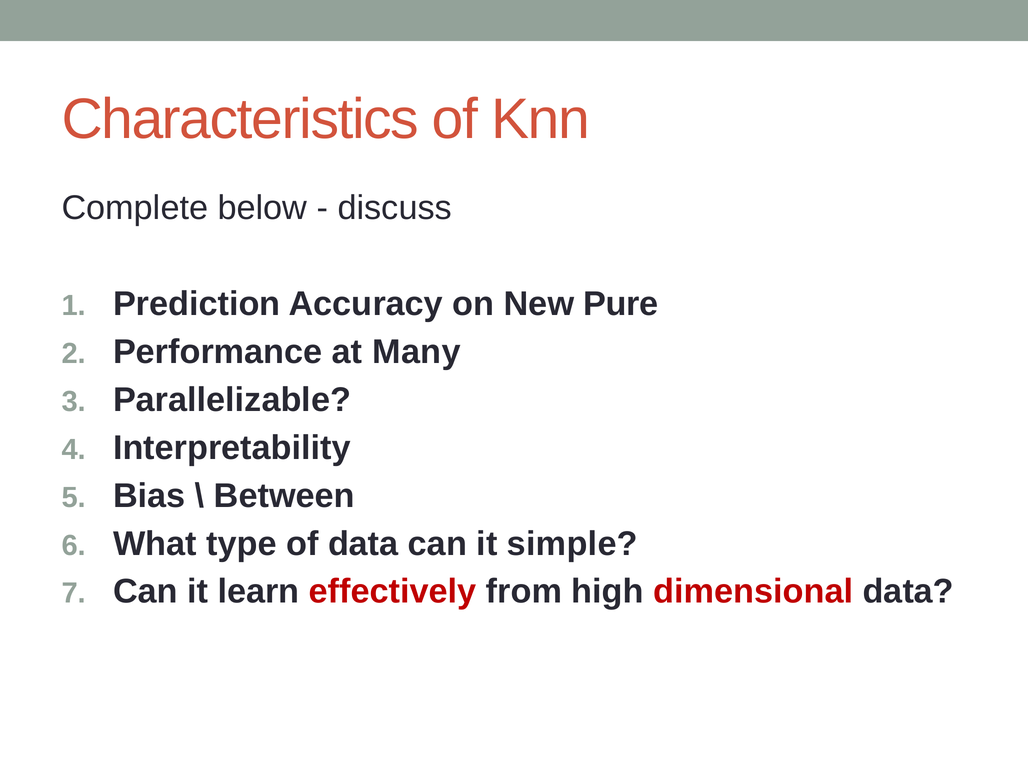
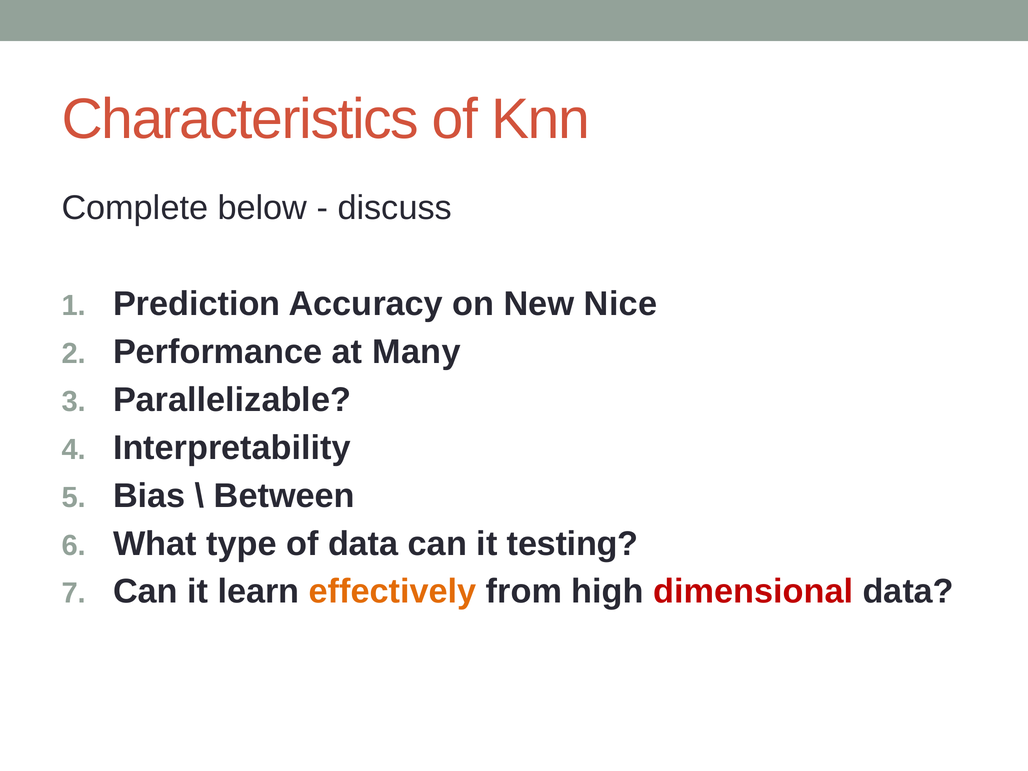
Pure: Pure -> Nice
simple: simple -> testing
effectively colour: red -> orange
